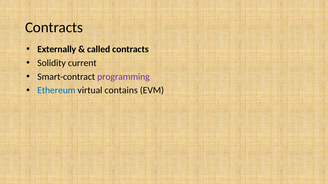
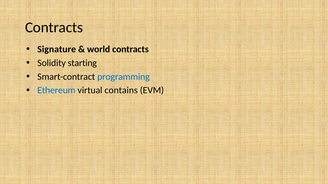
Externally: Externally -> Signature
called: called -> world
current: current -> starting
programming colour: purple -> blue
